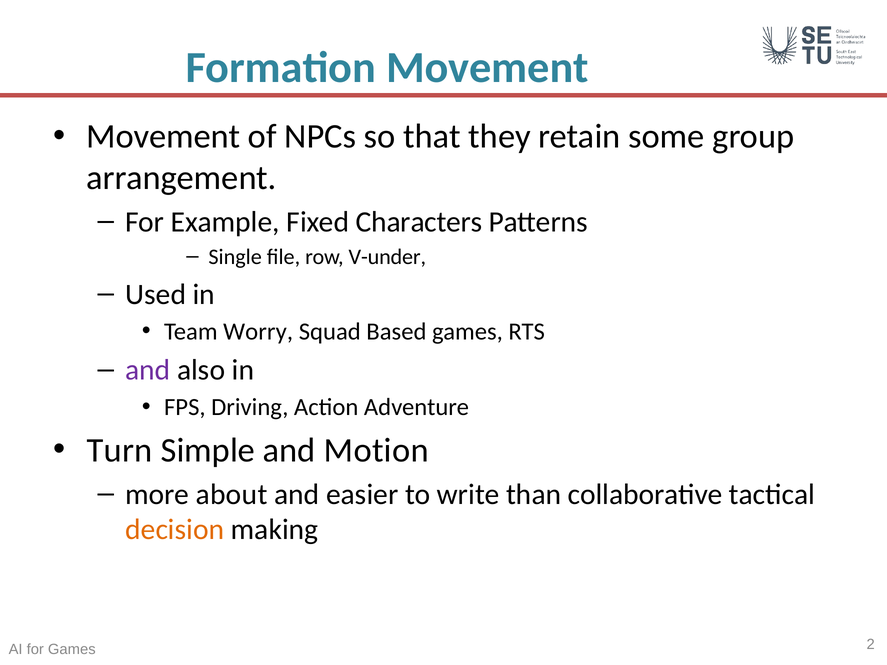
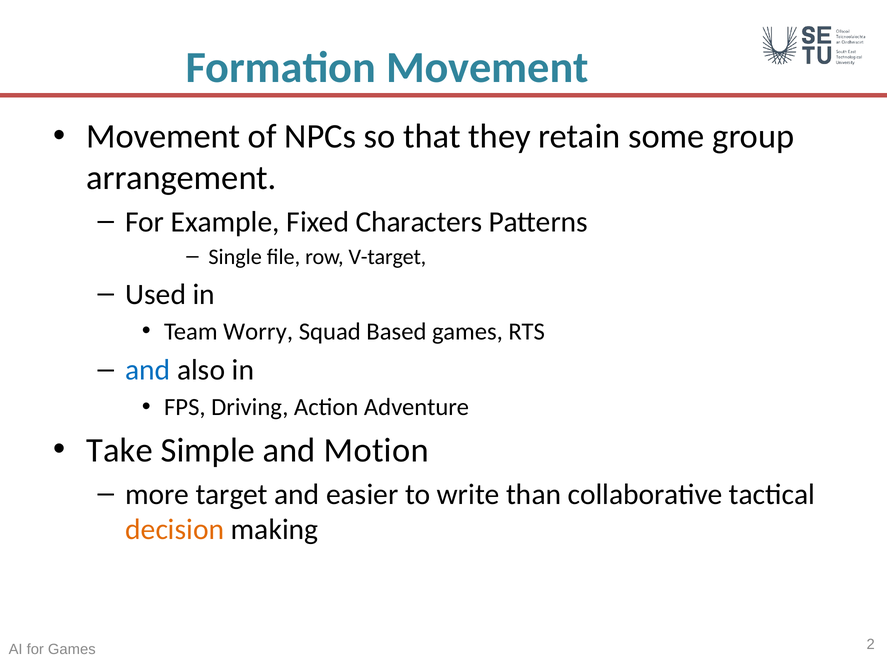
V-under: V-under -> V-target
and at (148, 370) colour: purple -> blue
Turn: Turn -> Take
about: about -> target
